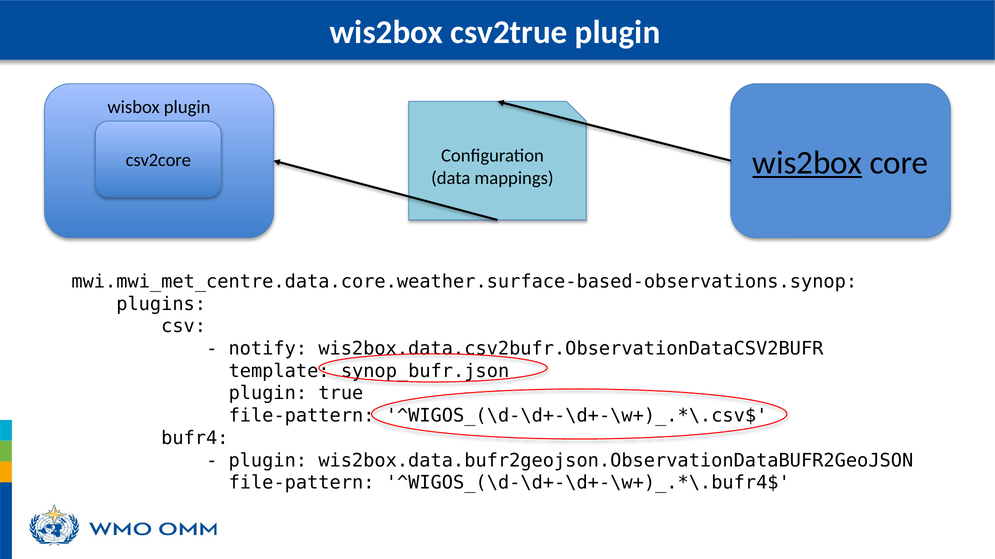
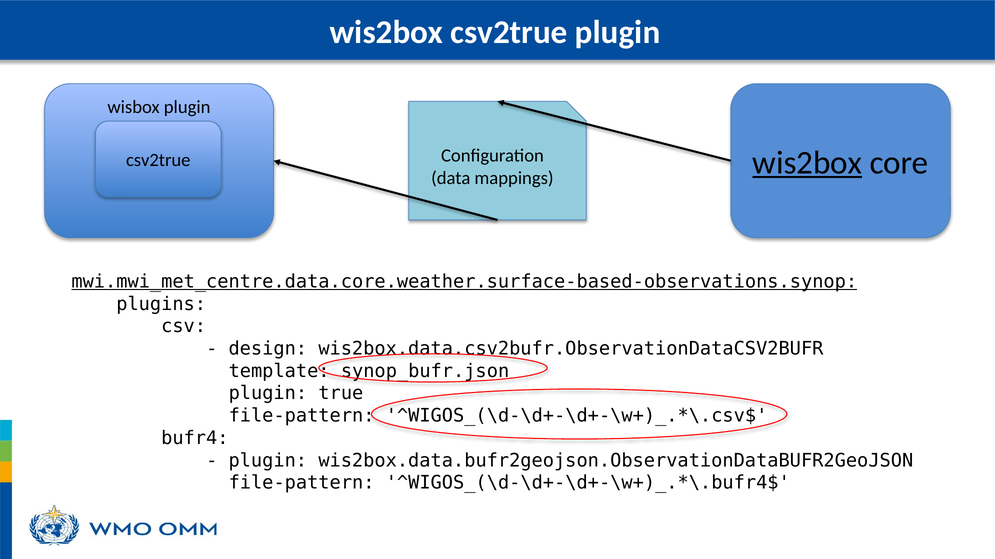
csv2core at (158, 160): csv2core -> csv2true
mwi.mwi_met_centre.data.core.weather.surface-based-observations.synop underline: none -> present
notify: notify -> design
